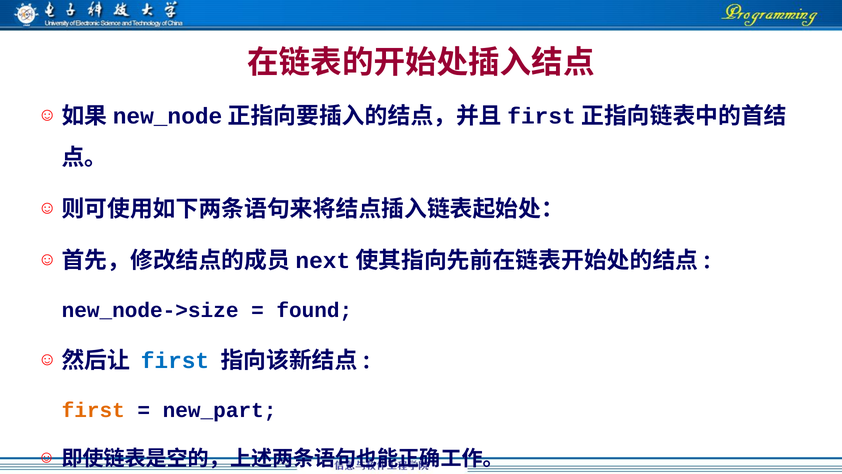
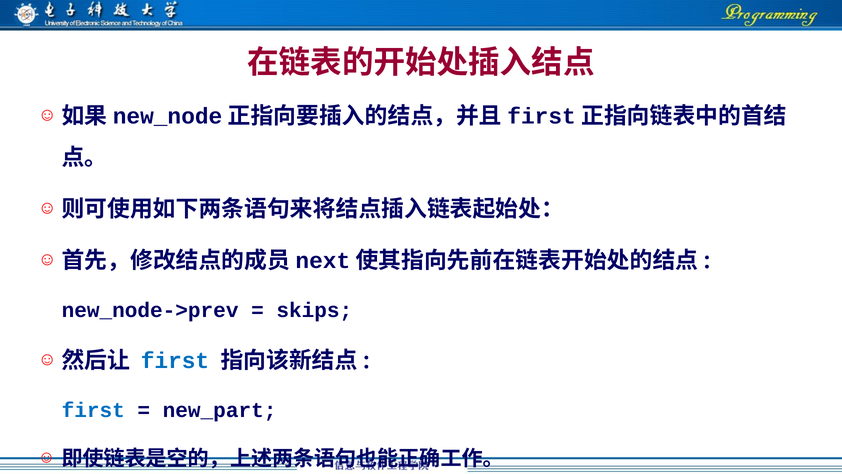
new_node->size: new_node->size -> new_node->prev
found: found -> skips
first at (93, 410) colour: orange -> blue
